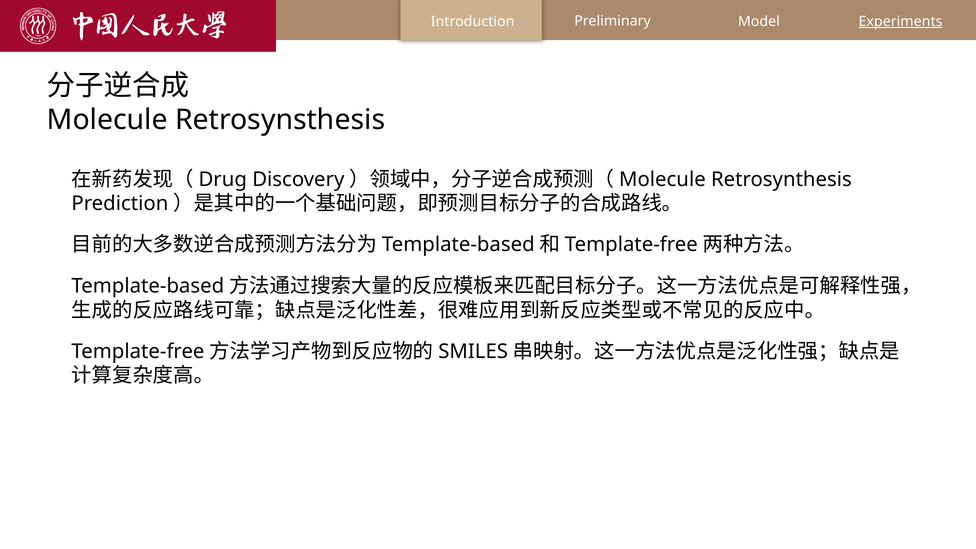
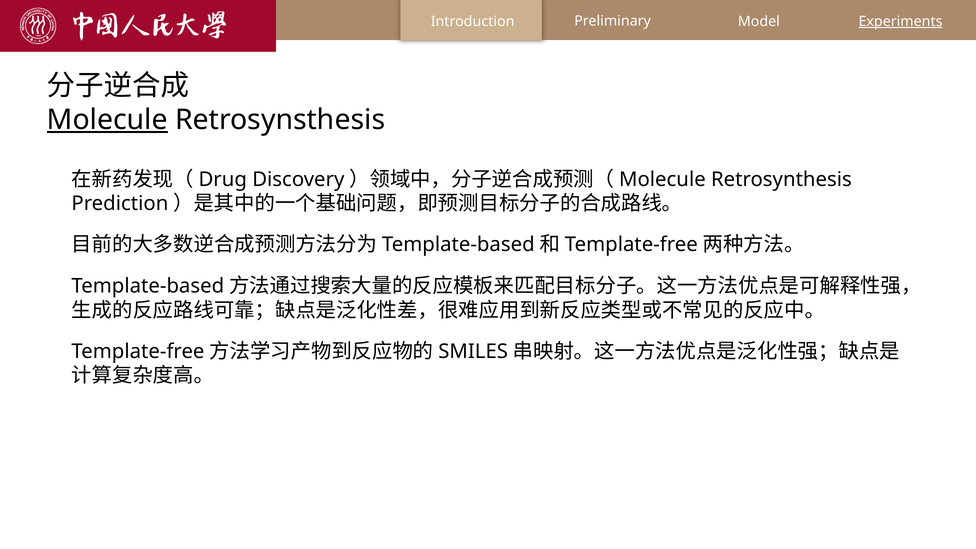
Molecule at (107, 120) underline: none -> present
